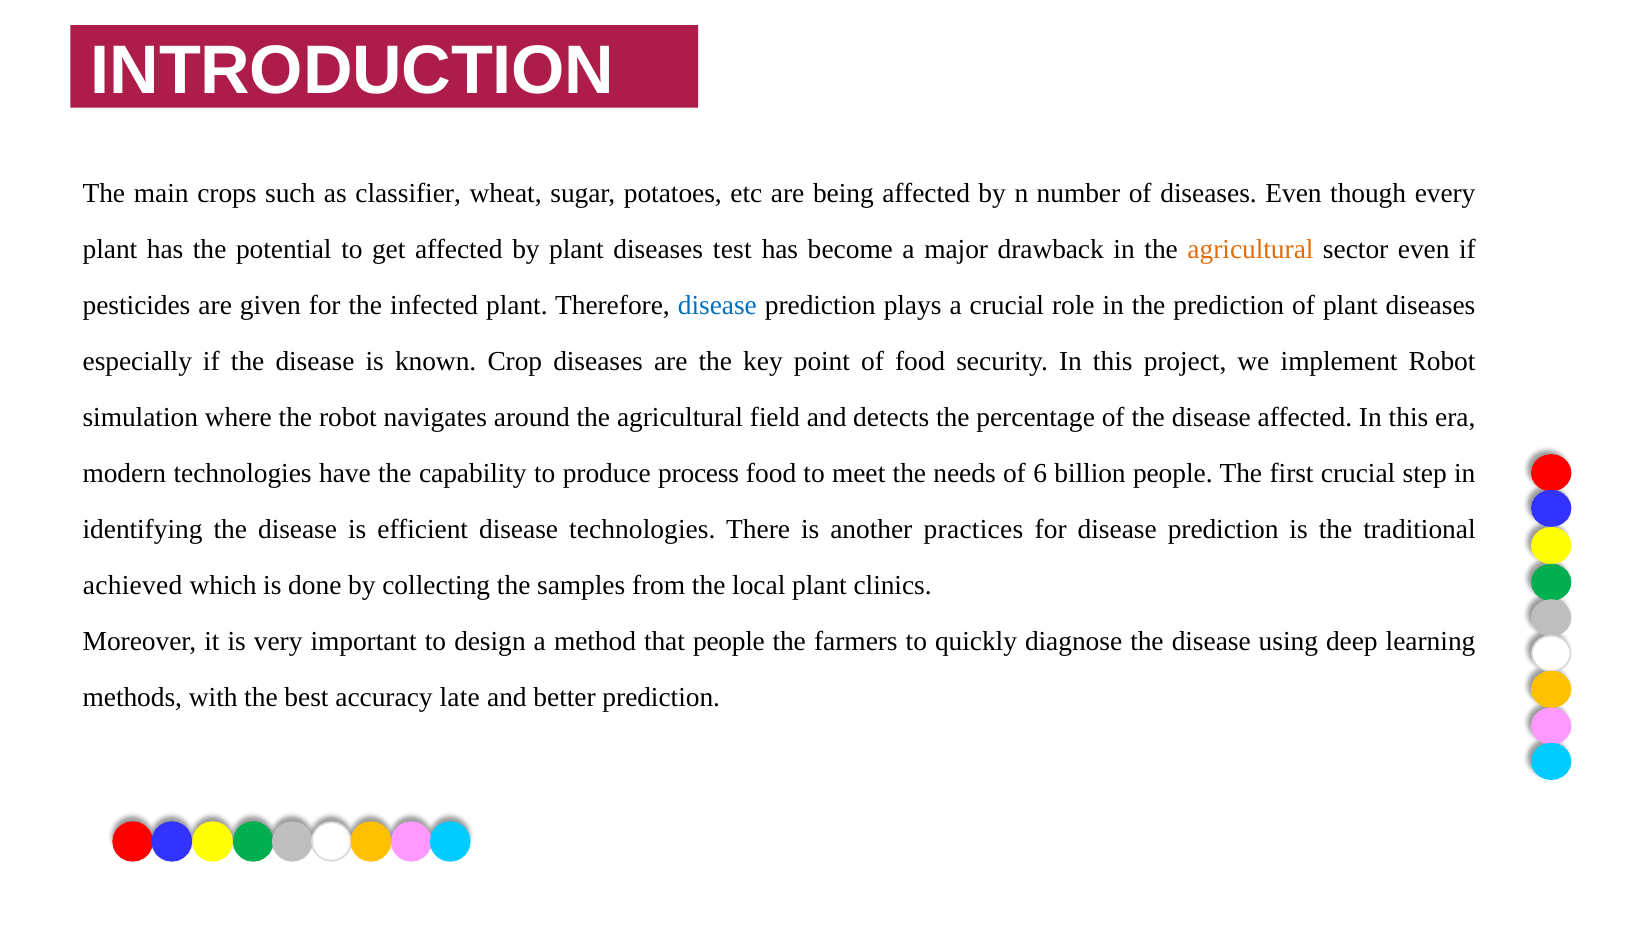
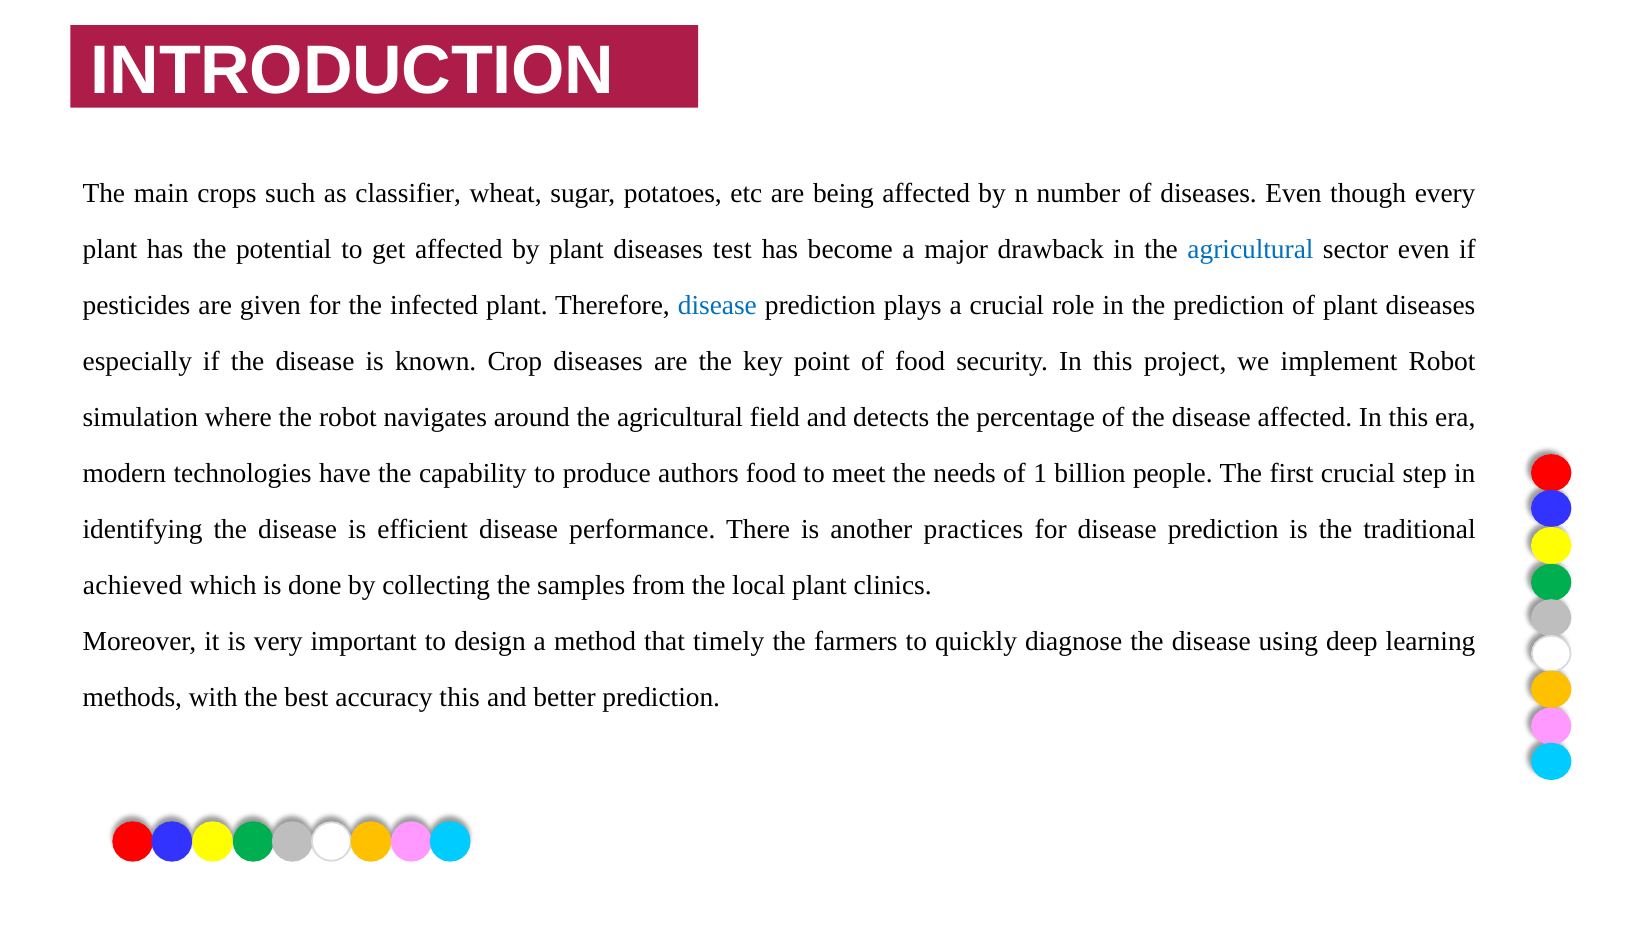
agricultural at (1250, 249) colour: orange -> blue
process: process -> authors
6: 6 -> 1
disease technologies: technologies -> performance
that people: people -> timely
accuracy late: late -> this
